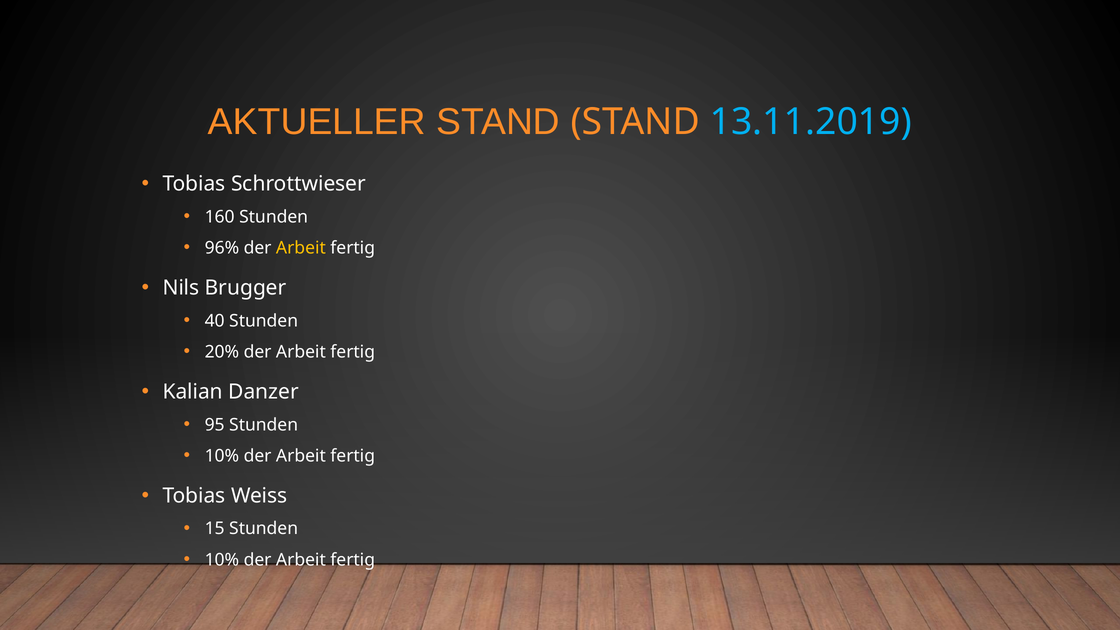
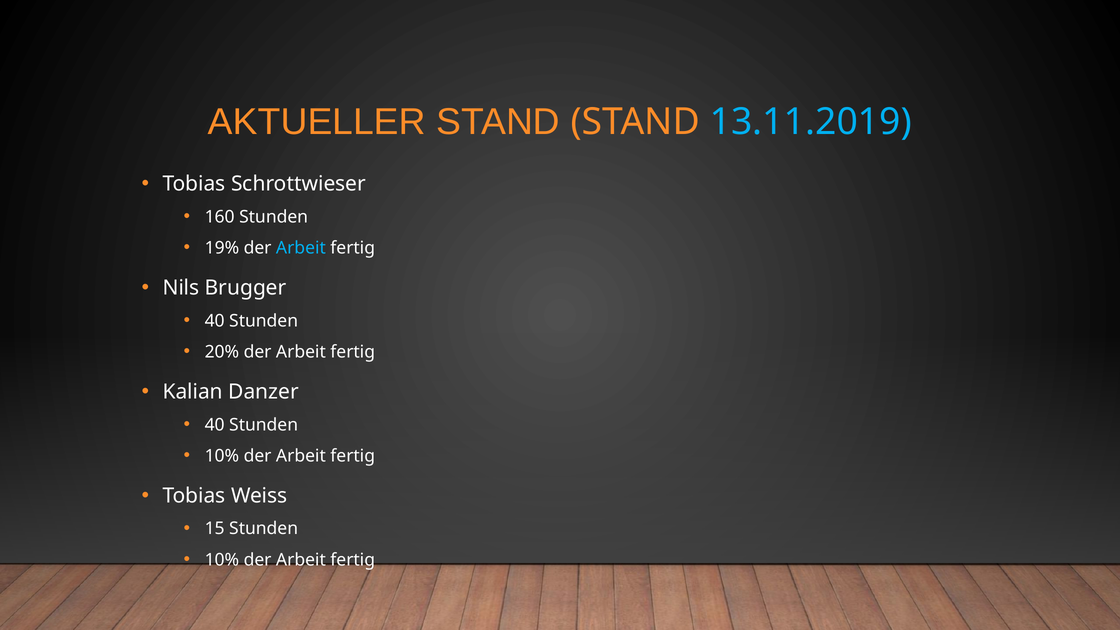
96%: 96% -> 19%
Arbeit at (301, 248) colour: yellow -> light blue
95 at (215, 425): 95 -> 40
